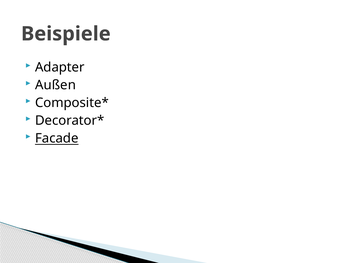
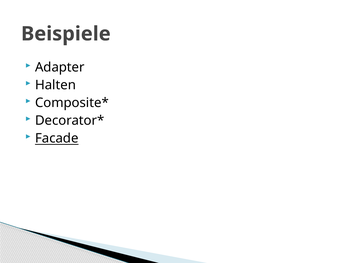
Außen: Außen -> Halten
